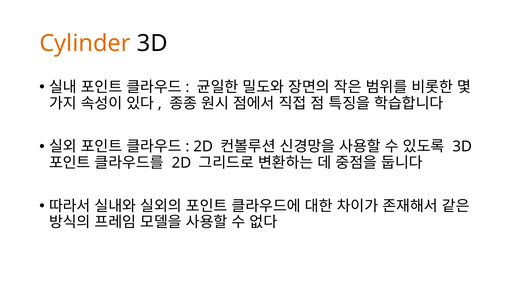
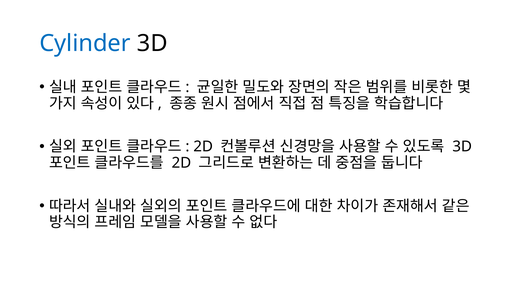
Cylinder colour: orange -> blue
